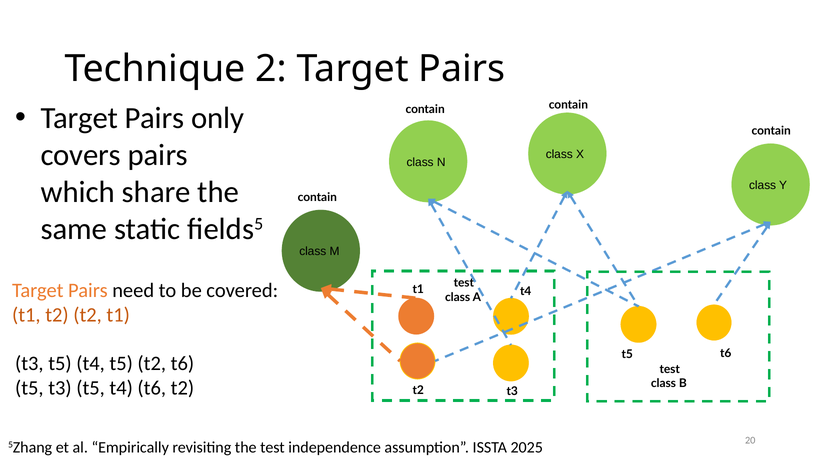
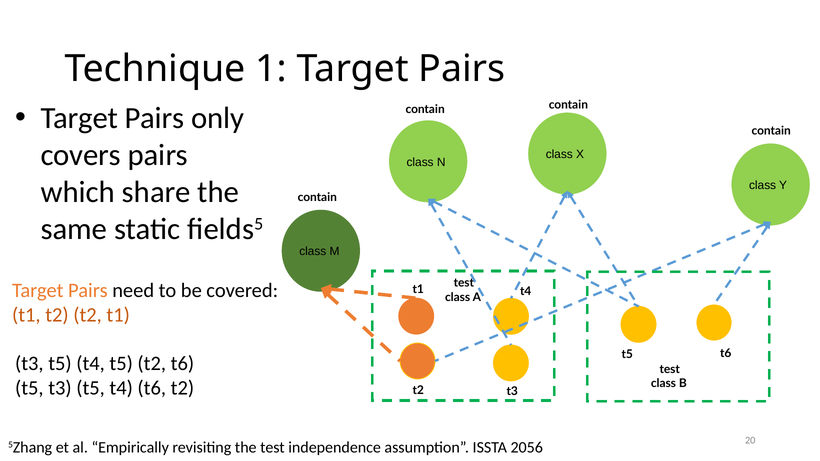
2: 2 -> 1
2025: 2025 -> 2056
